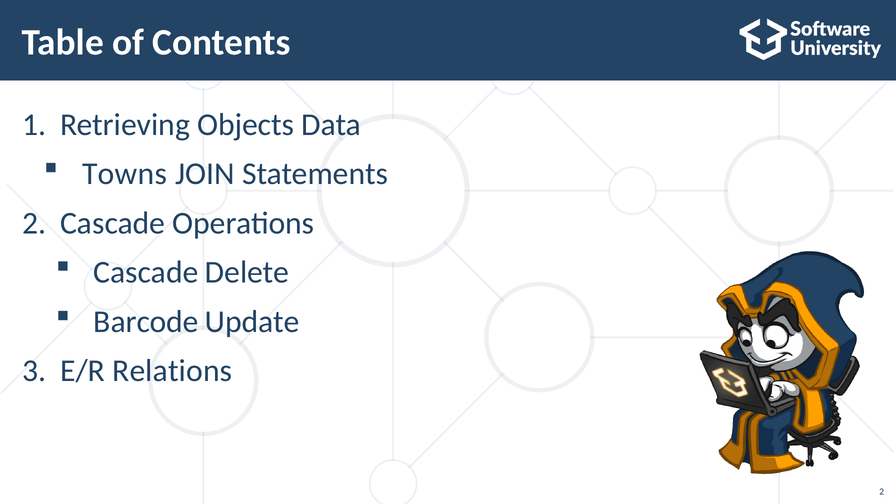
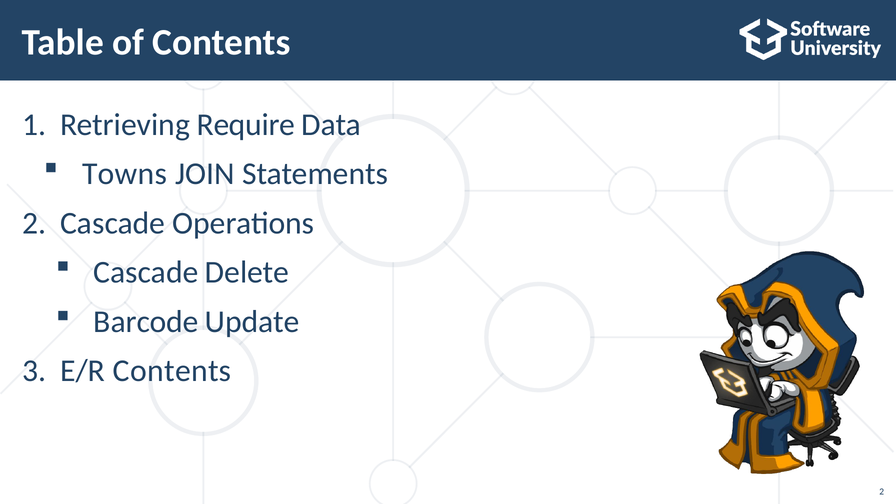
Objects: Objects -> Require
E/R Relations: Relations -> Contents
